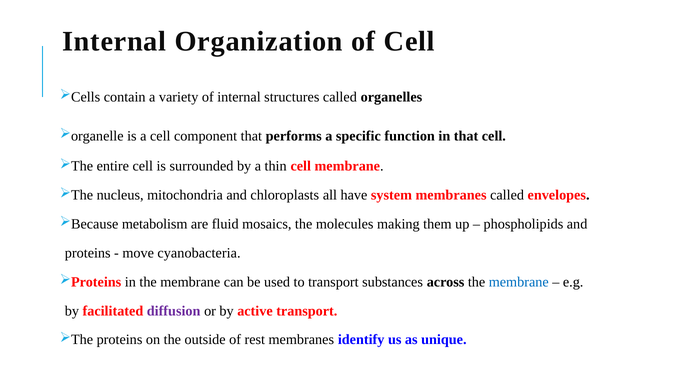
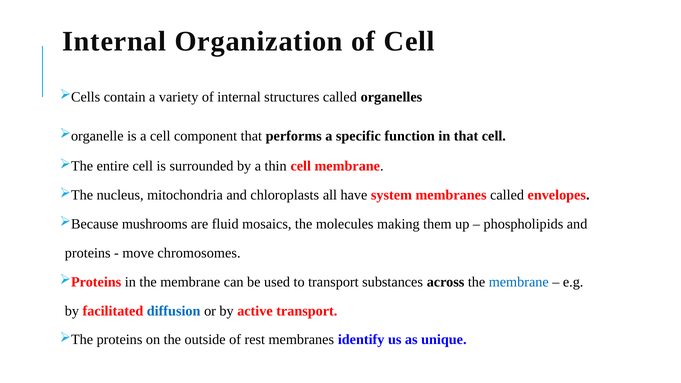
metabolism: metabolism -> mushrooms
cyanobacteria: cyanobacteria -> chromosomes
diffusion colour: purple -> blue
